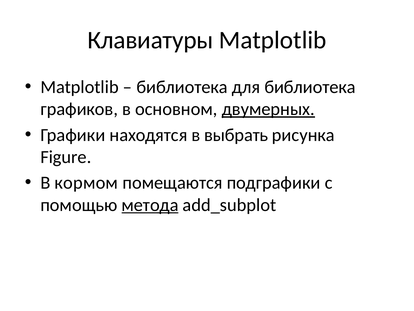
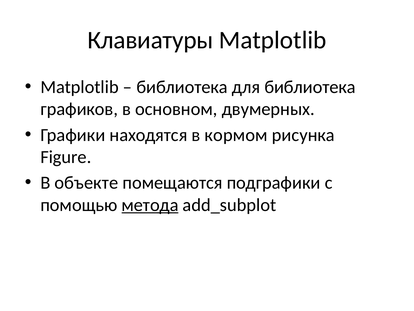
двумерных underline: present -> none
выбрать: выбрать -> кормом
кормом: кормом -> объекте
